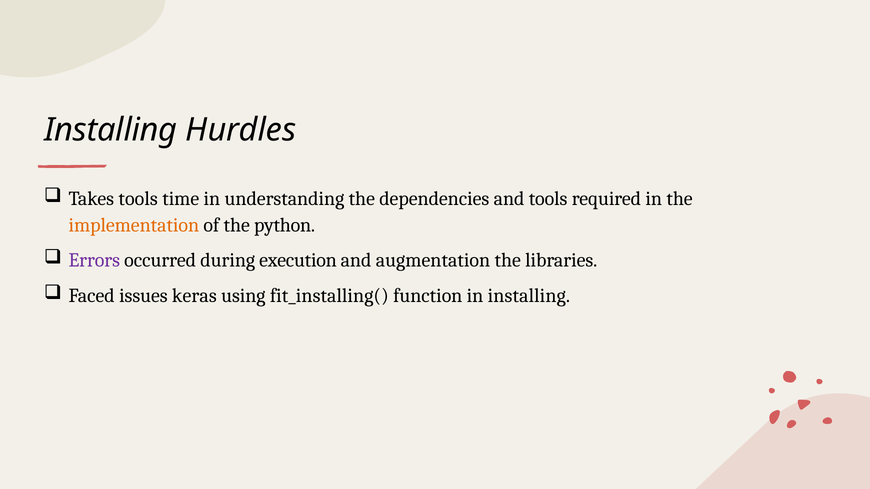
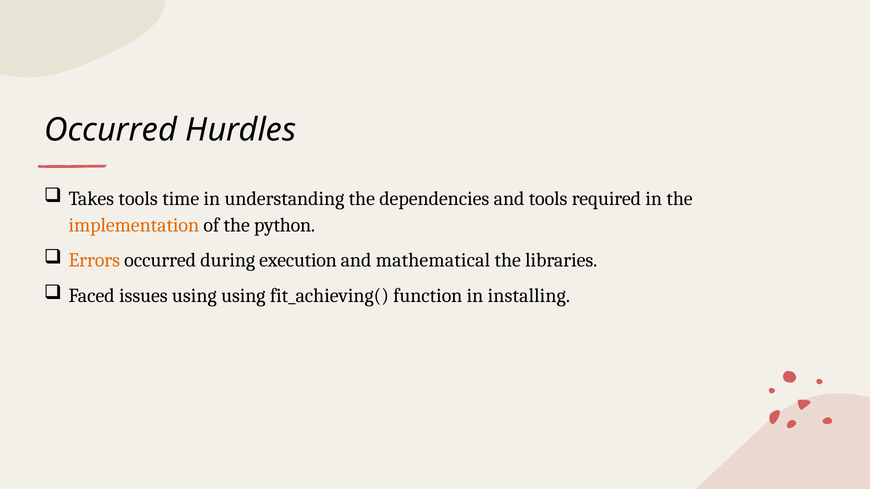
Installing at (111, 130): Installing -> Occurred
Errors colour: purple -> orange
augmentation: augmentation -> mathematical
issues keras: keras -> using
fit_installing(: fit_installing( -> fit_achieving(
